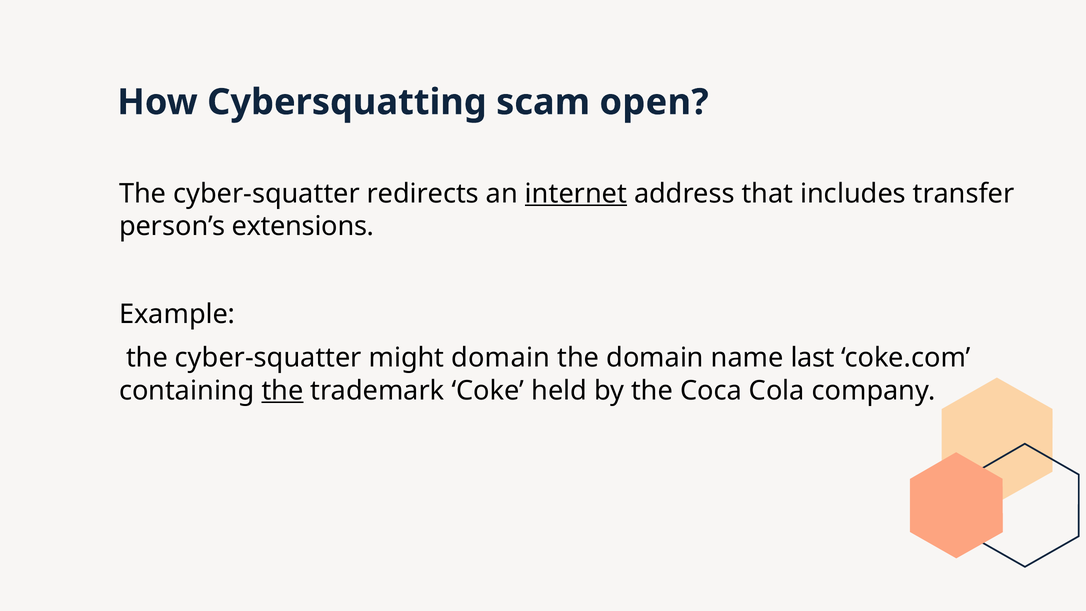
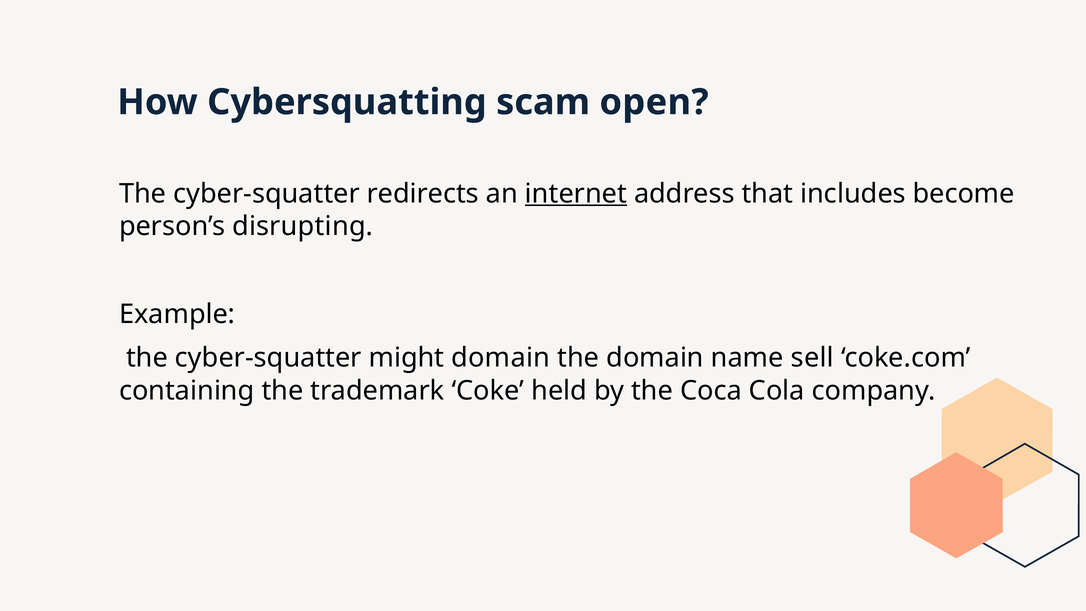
transfer: transfer -> become
extensions: extensions -> disrupting
last: last -> sell
the at (282, 390) underline: present -> none
